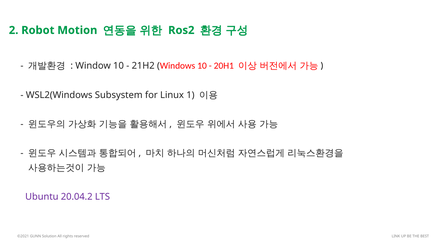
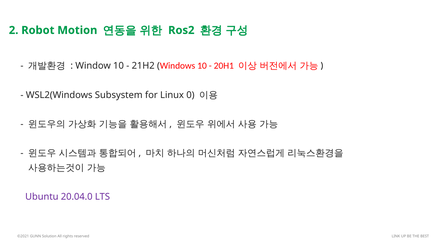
1: 1 -> 0
20.04.2: 20.04.2 -> 20.04.0
